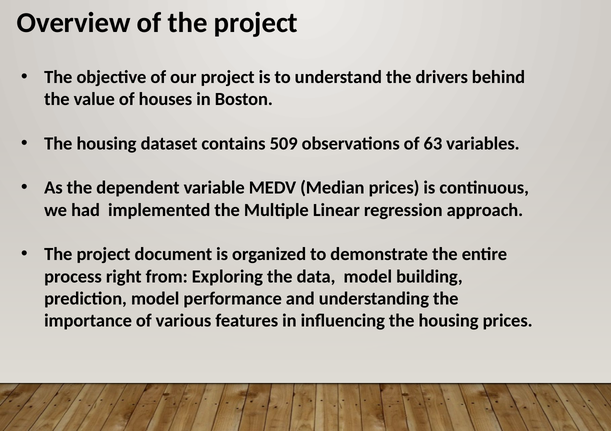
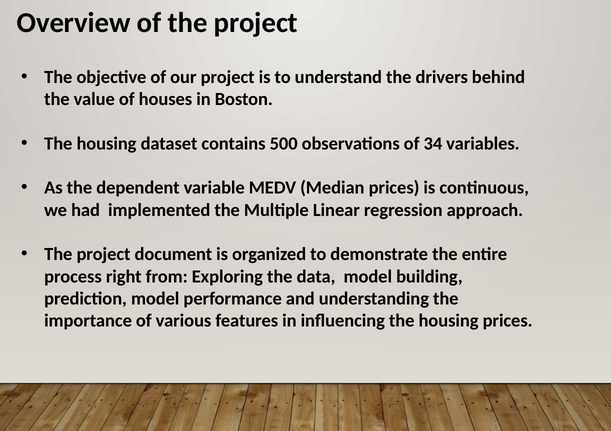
509: 509 -> 500
63: 63 -> 34
